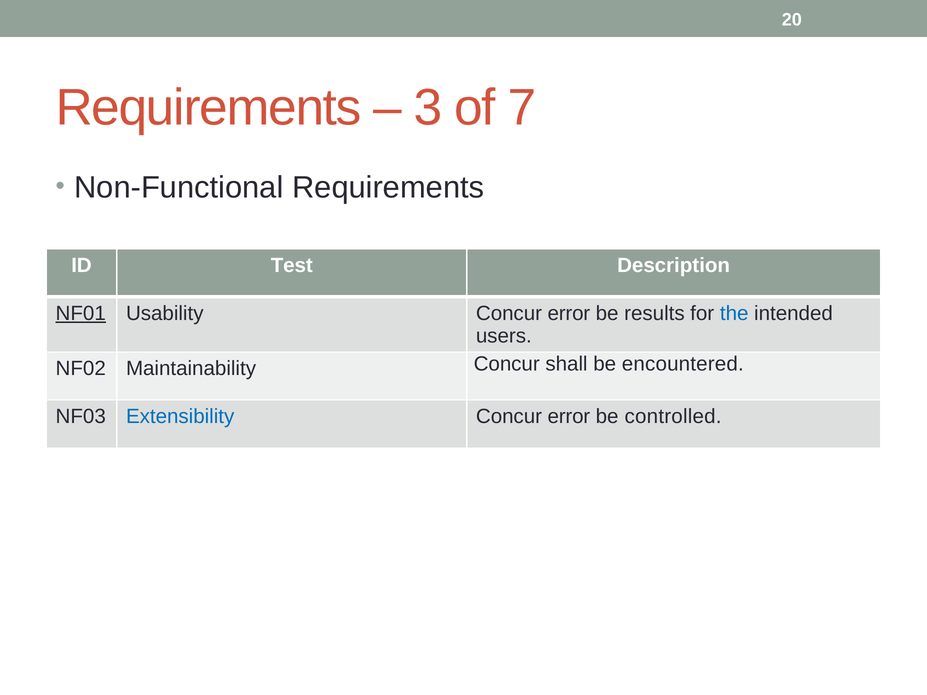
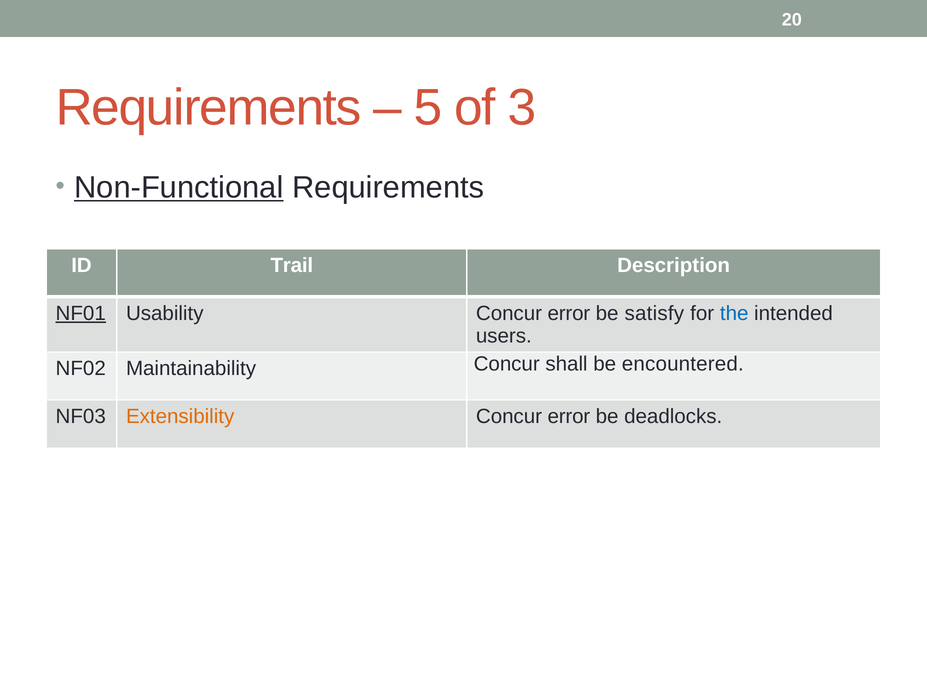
3: 3 -> 5
7: 7 -> 3
Non-Functional underline: none -> present
Test: Test -> Trail
results: results -> satisfy
Extensibility colour: blue -> orange
controlled: controlled -> deadlocks
